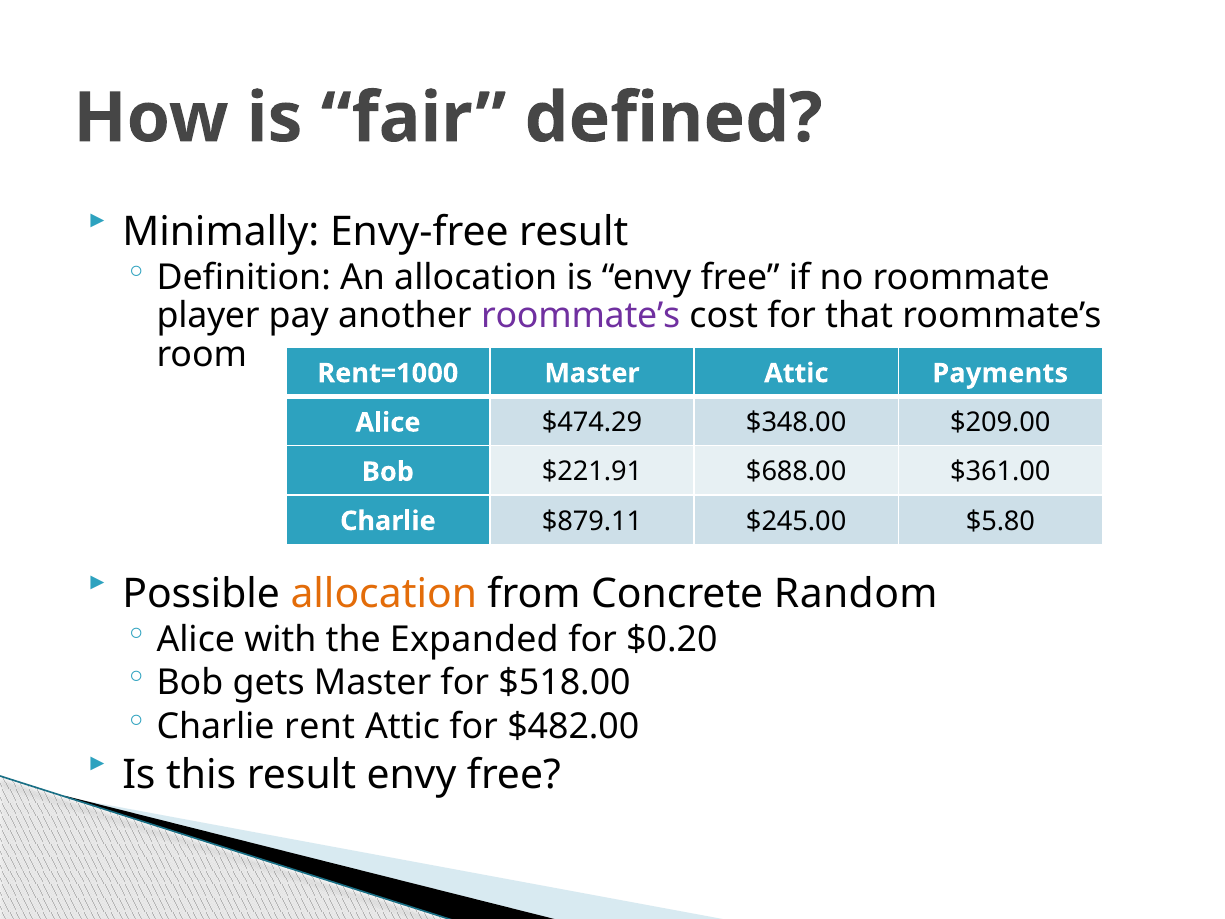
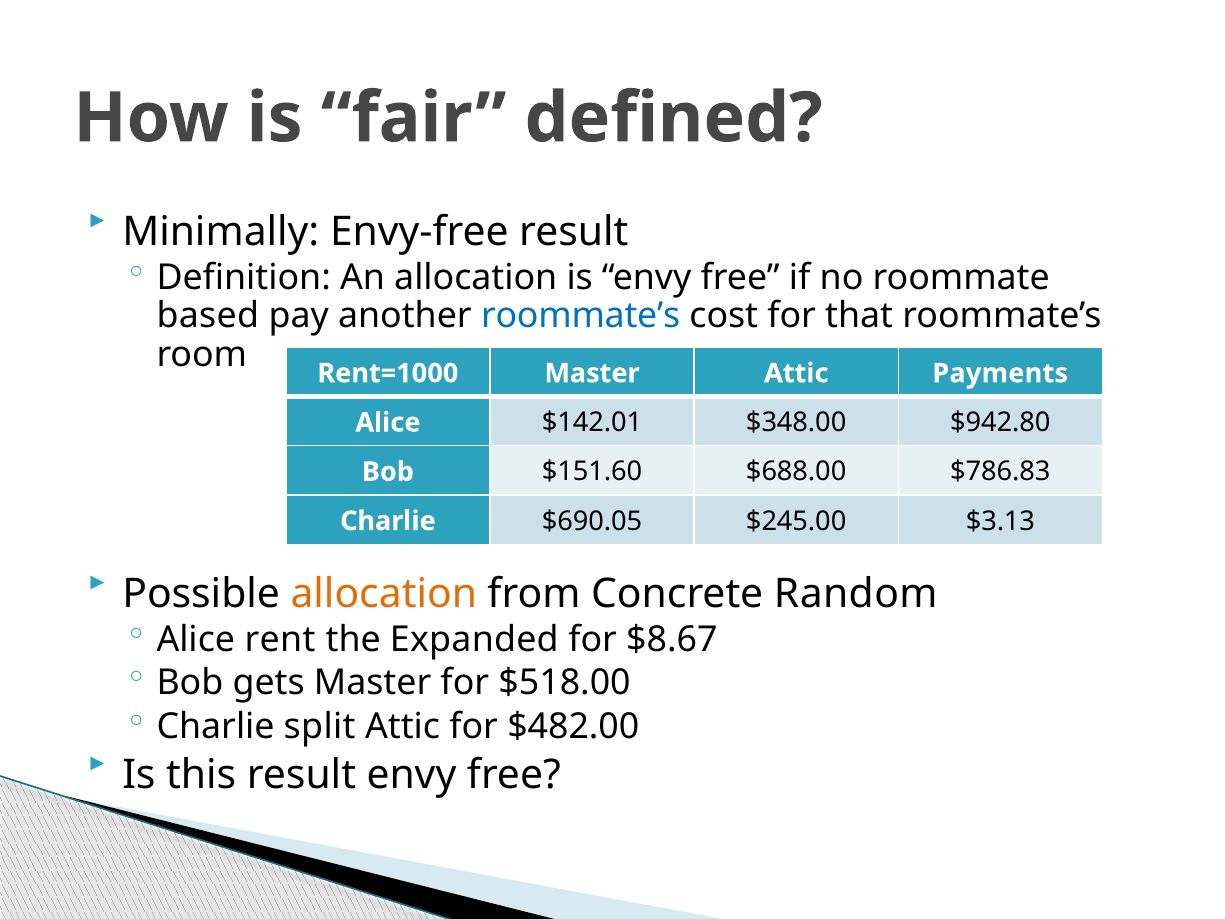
player: player -> based
roommate’s at (581, 316) colour: purple -> blue
$474.29: $474.29 -> $142.01
$209.00: $209.00 -> $942.80
$221.91: $221.91 -> $151.60
$361.00: $361.00 -> $786.83
$879.11: $879.11 -> $690.05
$5.80: $5.80 -> $3.13
with: with -> rent
$0.20: $0.20 -> $8.67
rent: rent -> split
